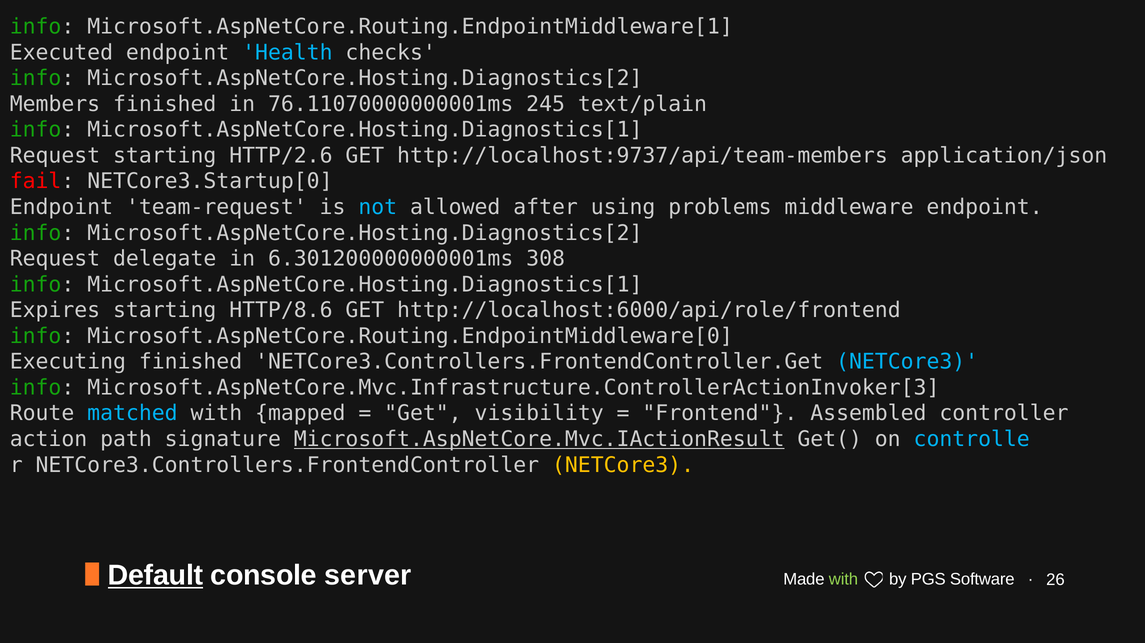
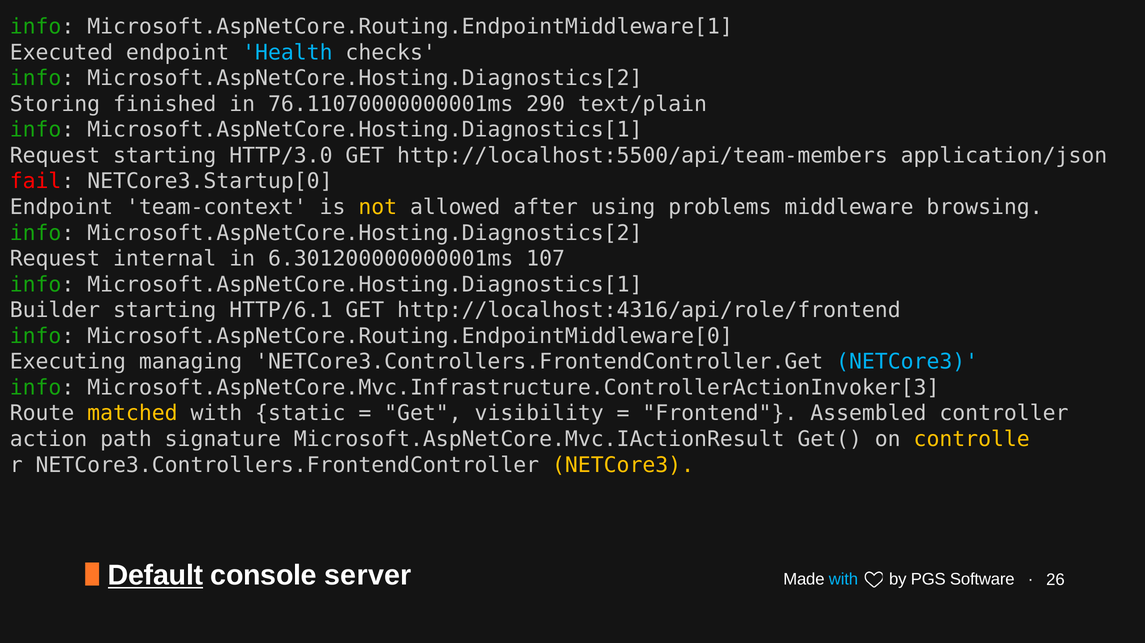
Members: Members -> Storing
245: 245 -> 290
HTTP/2.6: HTTP/2.6 -> HTTP/3.0
http://localhost:9737/api/team-members: http://localhost:9737/api/team-members -> http://localhost:5500/api/team-members
team-request: team-request -> team-context
not colour: light blue -> yellow
middleware endpoint: endpoint -> browsing
delegate: delegate -> internal
308: 308 -> 107
Expires: Expires -> Builder
HTTP/8.6: HTTP/8.6 -> HTTP/6.1
http://localhost:6000/api/role/frontend: http://localhost:6000/api/role/frontend -> http://localhost:4316/api/role/frontend
Executing finished: finished -> managing
matched colour: light blue -> yellow
mapped: mapped -> static
Microsoft.AspNetCore.Mvc.IActionResult underline: present -> none
controlle colour: light blue -> yellow
with at (843, 579) colour: light green -> light blue
